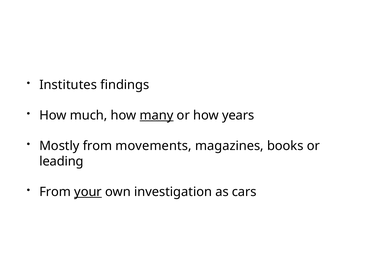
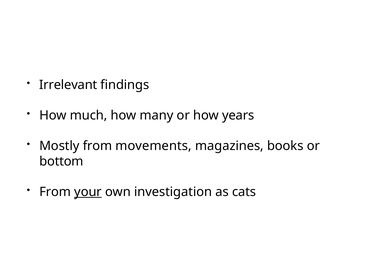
Institutes: Institutes -> Irrelevant
many underline: present -> none
leading: leading -> bottom
cars: cars -> cats
